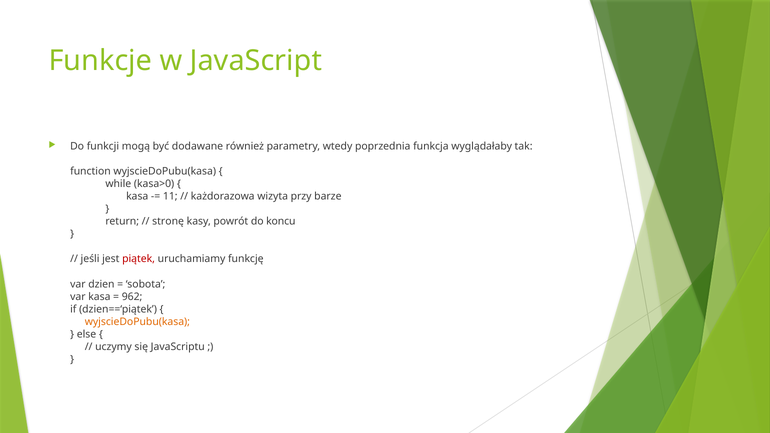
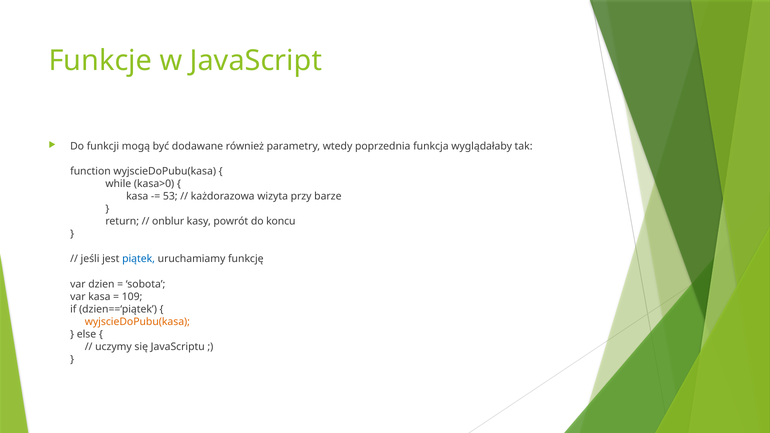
11: 11 -> 53
stronę: stronę -> onblur
piątek colour: red -> blue
962: 962 -> 109
